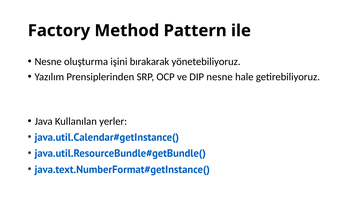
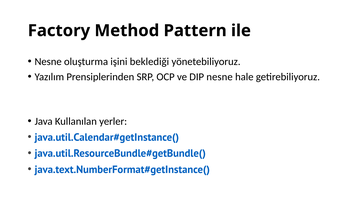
bırakarak: bırakarak -> beklediği
